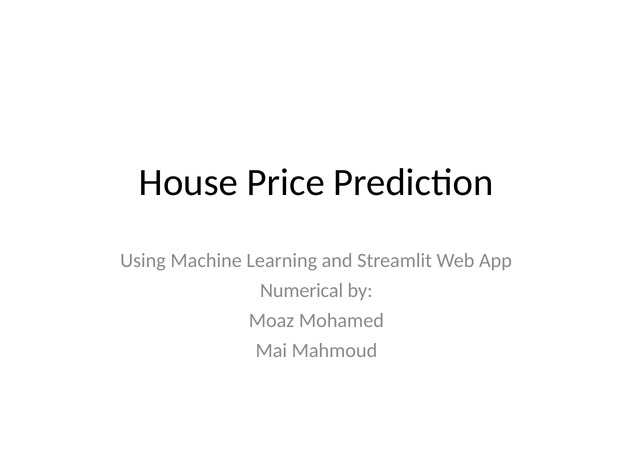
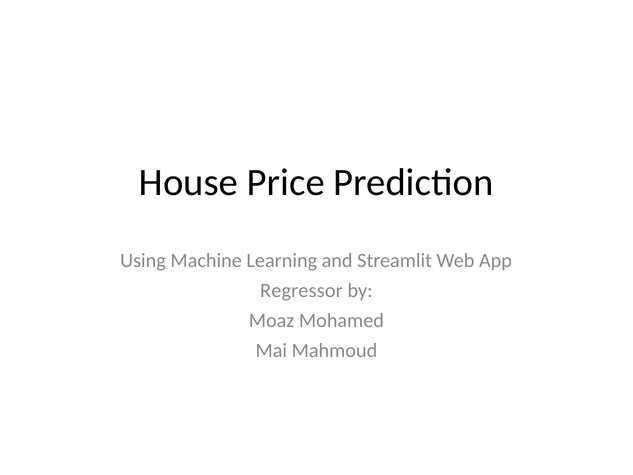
Numerical: Numerical -> Regressor
